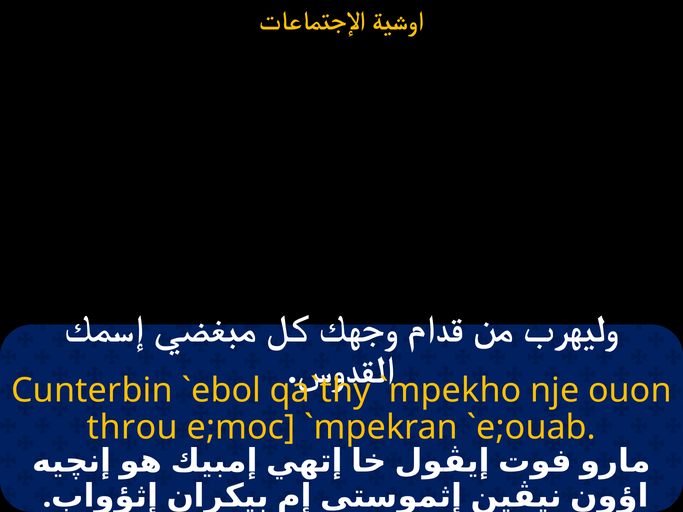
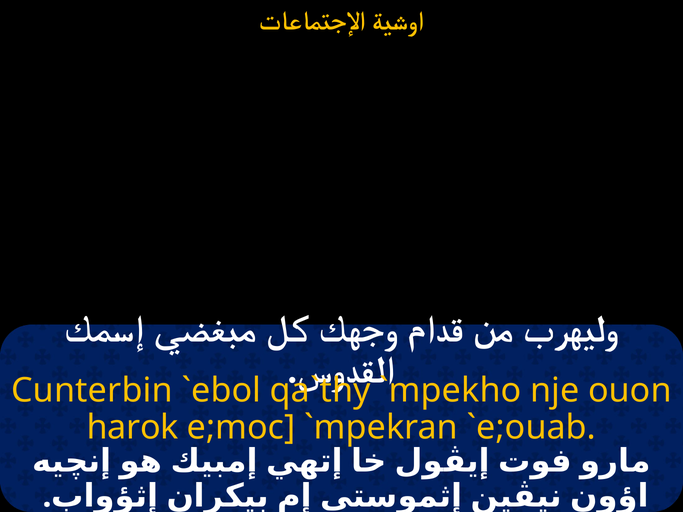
throu: throu -> harok
